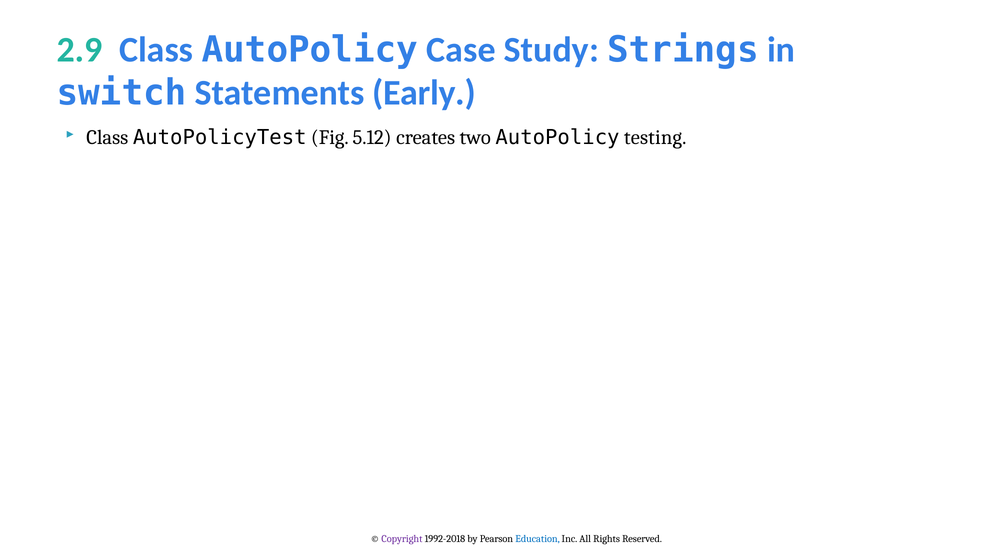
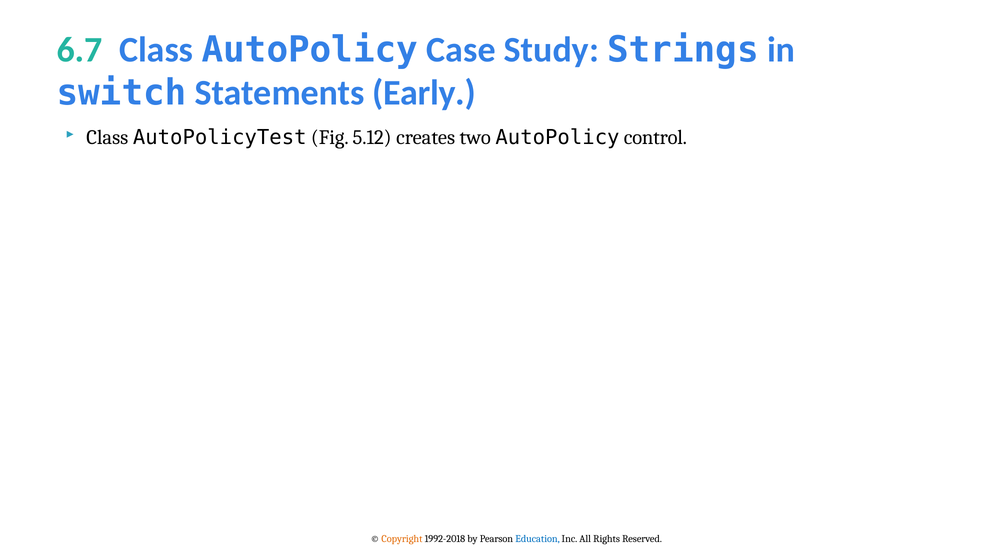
2.9: 2.9 -> 6.7
testing: testing -> control
Copyright colour: purple -> orange
